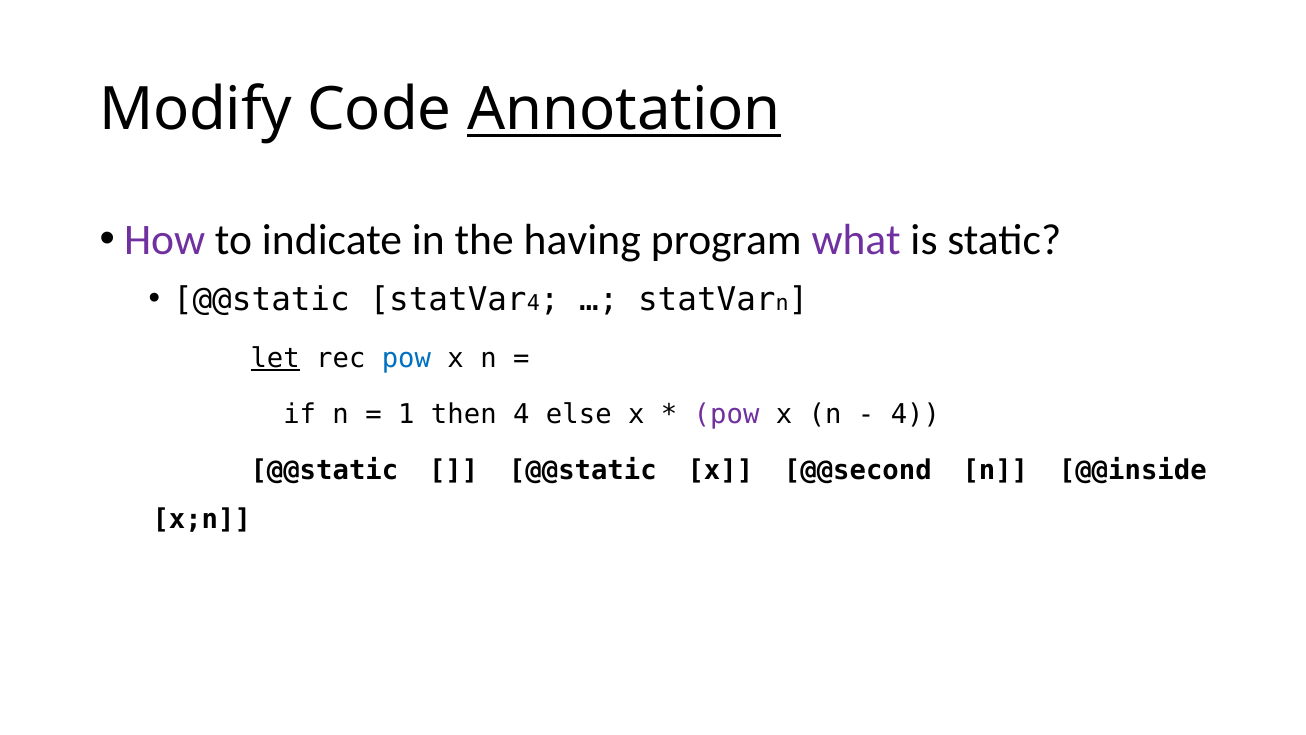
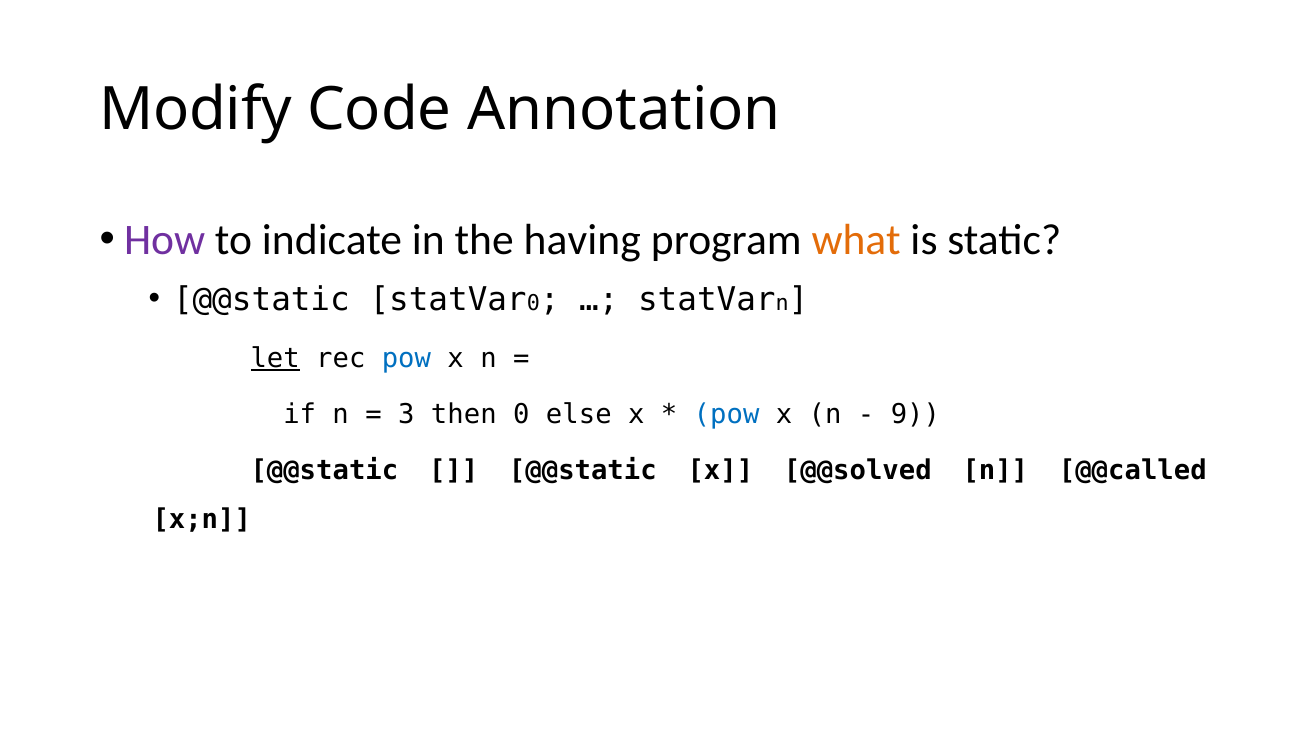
Annotation underline: present -> none
what colour: purple -> orange
4 at (533, 303): 4 -> 0
1: 1 -> 3
then 4: 4 -> 0
pow at (727, 414) colour: purple -> blue
4 at (915, 414): 4 -> 9
@@second: @@second -> @@solved
@@inside: @@inside -> @@called
